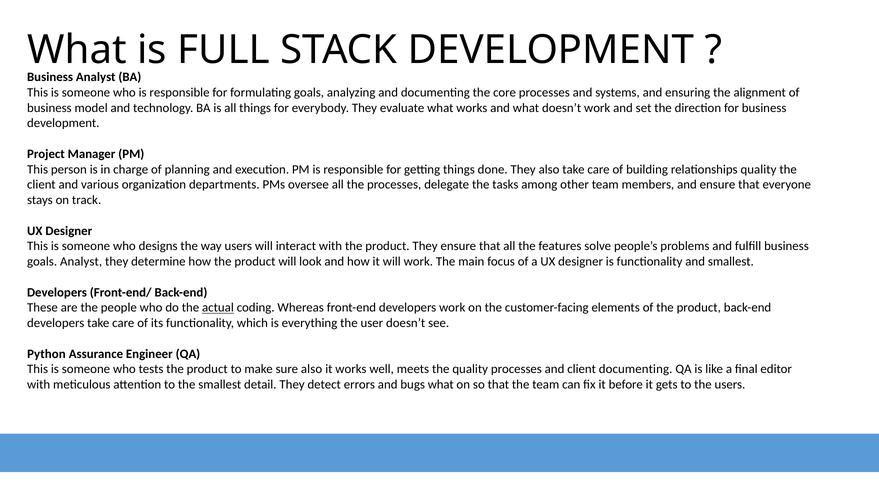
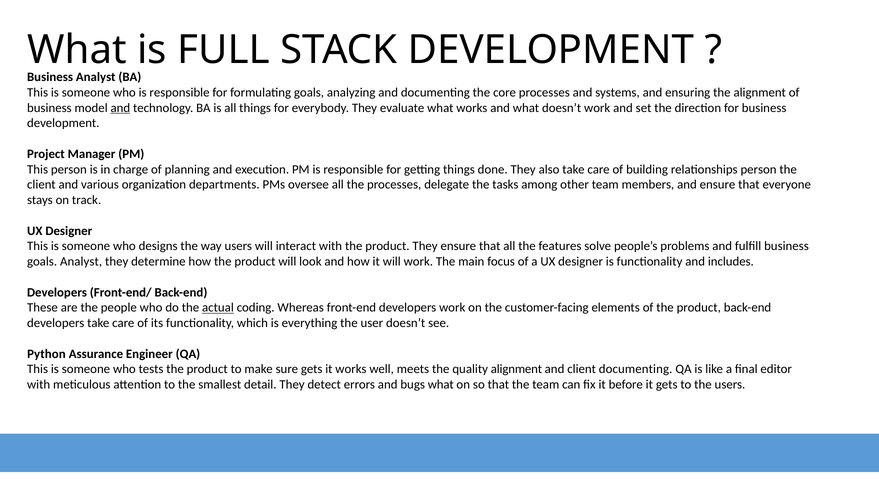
and at (120, 108) underline: none -> present
relationships quality: quality -> person
and smallest: smallest -> includes
sure also: also -> gets
quality processes: processes -> alignment
